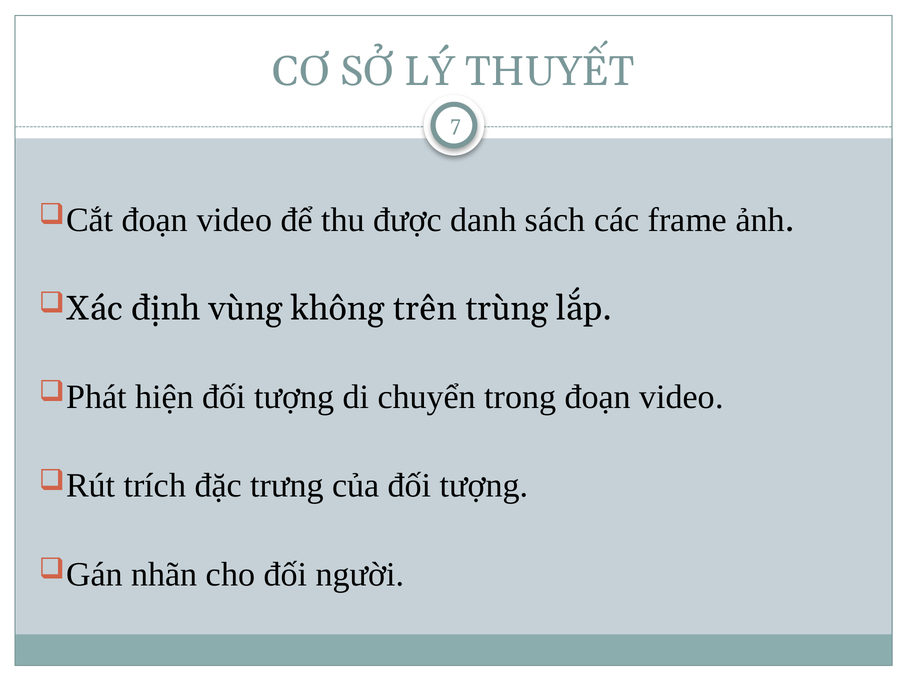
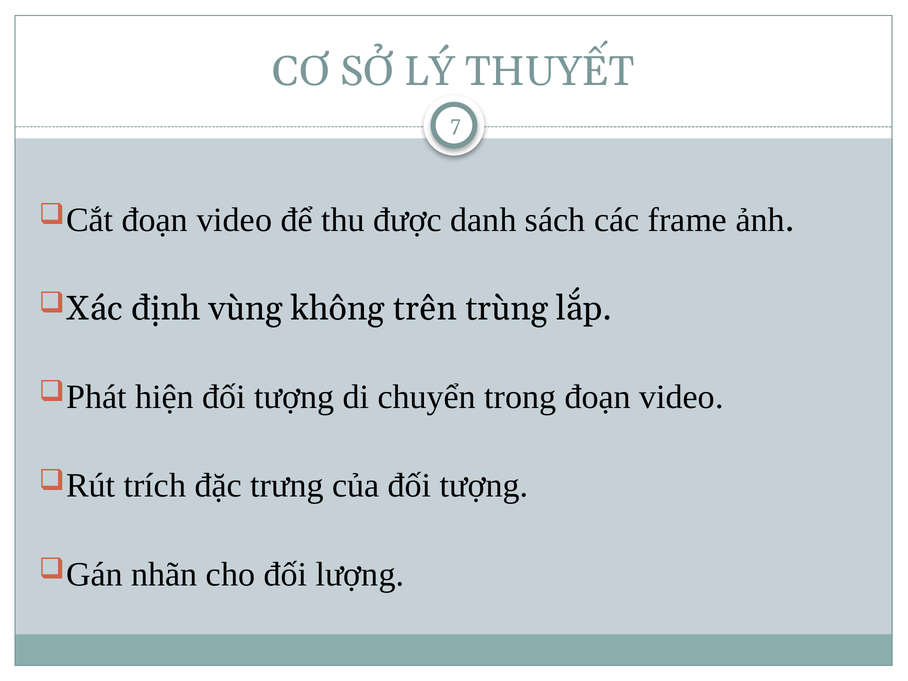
người: người -> lượng
